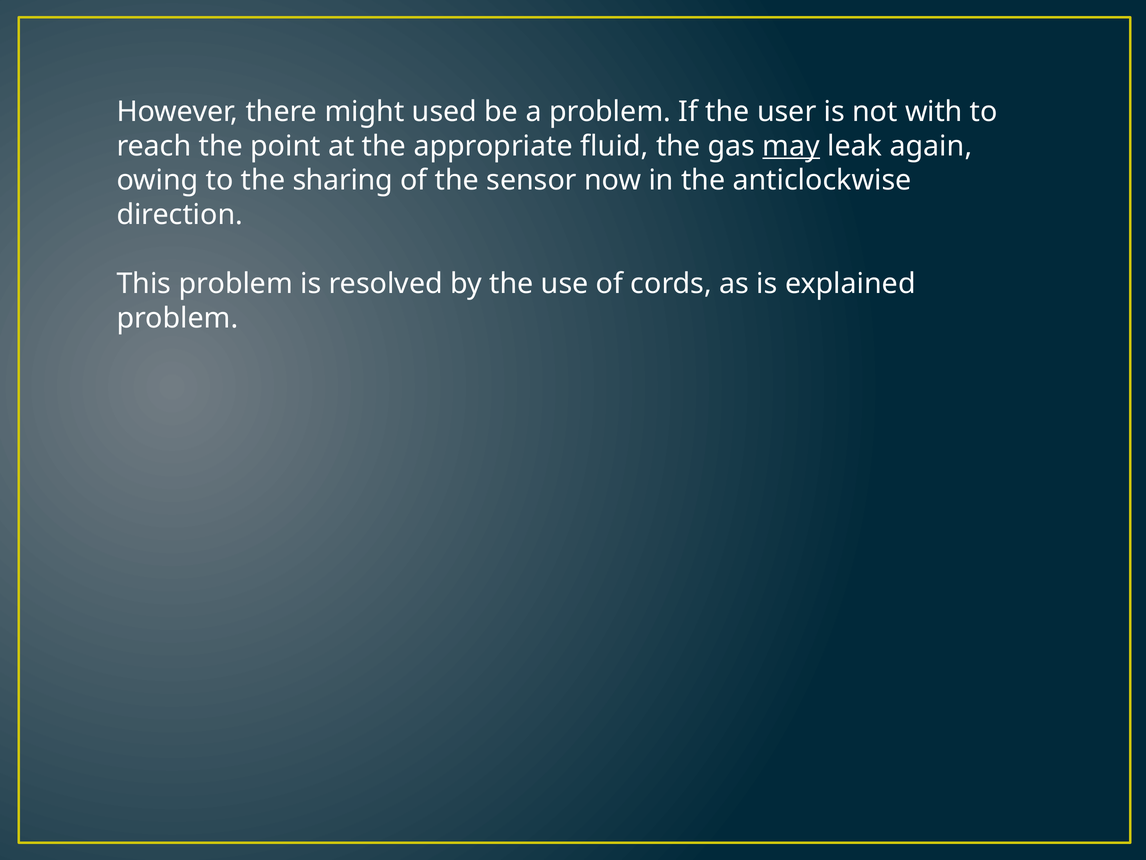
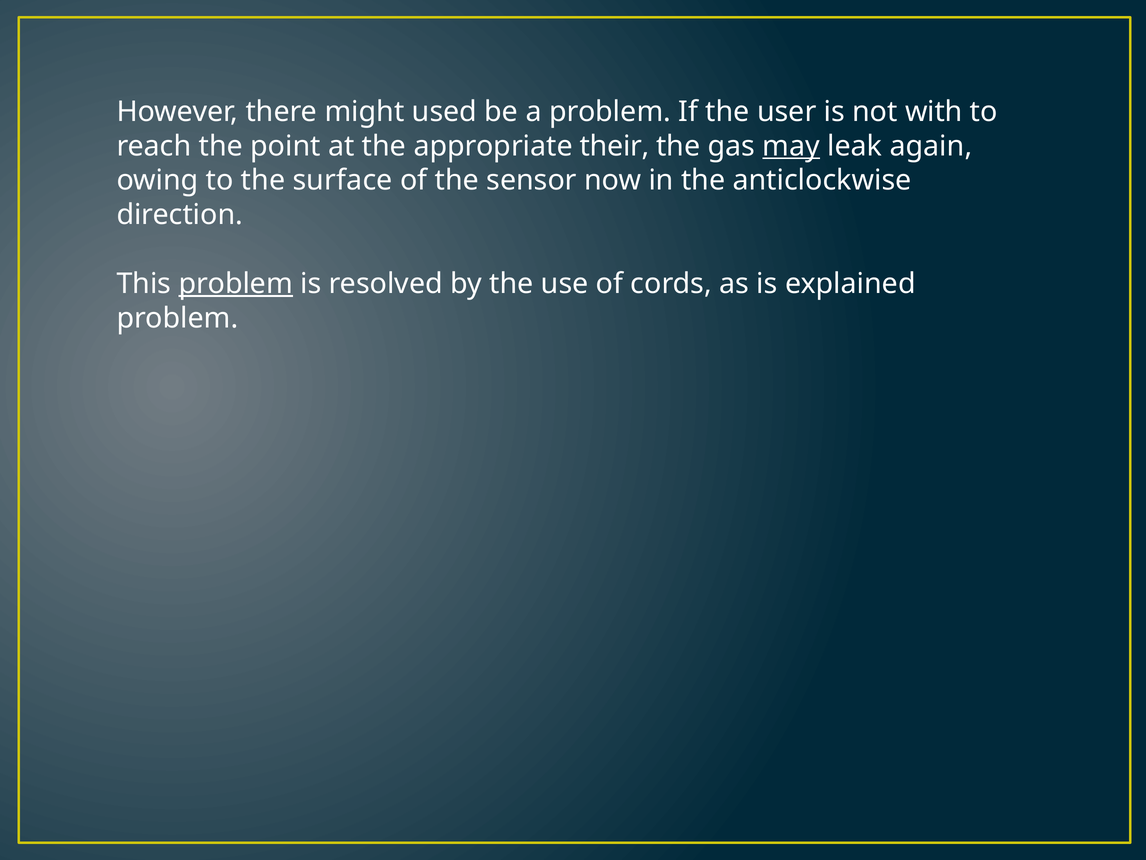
fluid: fluid -> their
sharing: sharing -> surface
problem at (236, 283) underline: none -> present
